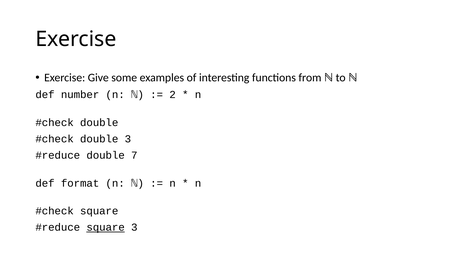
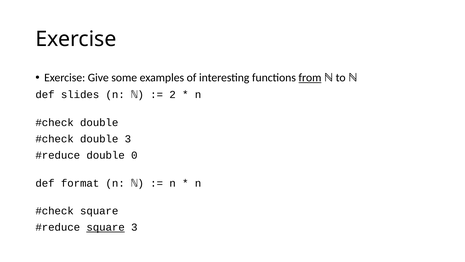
from underline: none -> present
number: number -> slides
7: 7 -> 0
